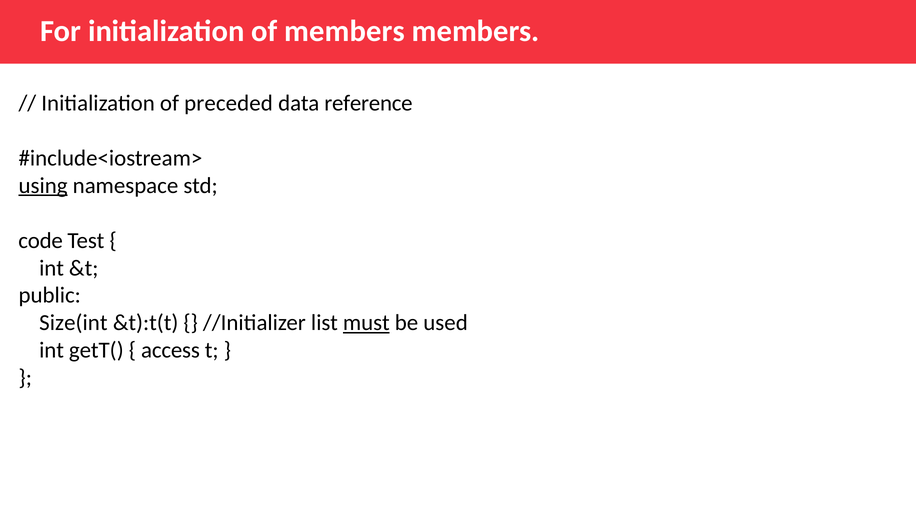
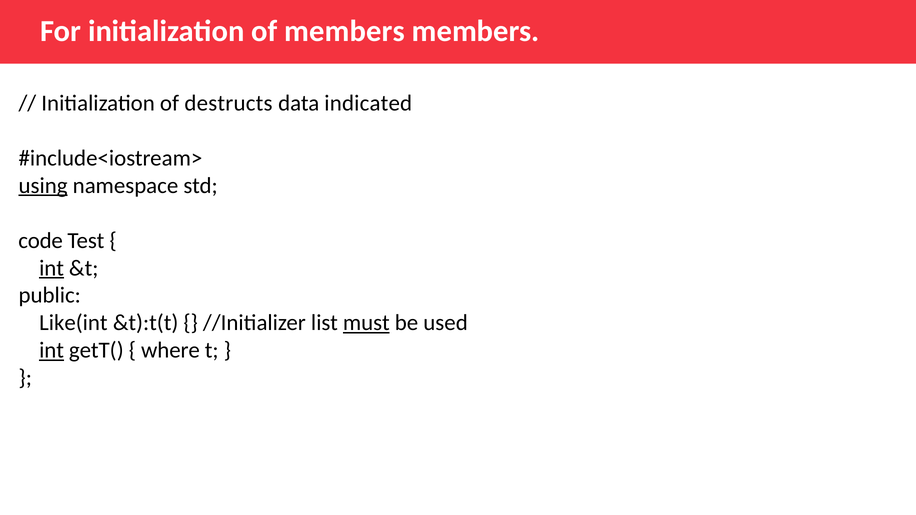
preceded: preceded -> destructs
reference: reference -> indicated
int at (52, 268) underline: none -> present
Size(int: Size(int -> Like(int
int at (52, 351) underline: none -> present
access: access -> where
